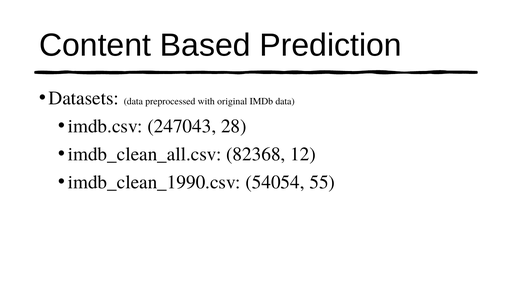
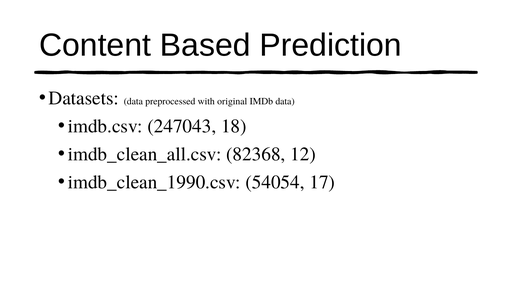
28: 28 -> 18
55: 55 -> 17
